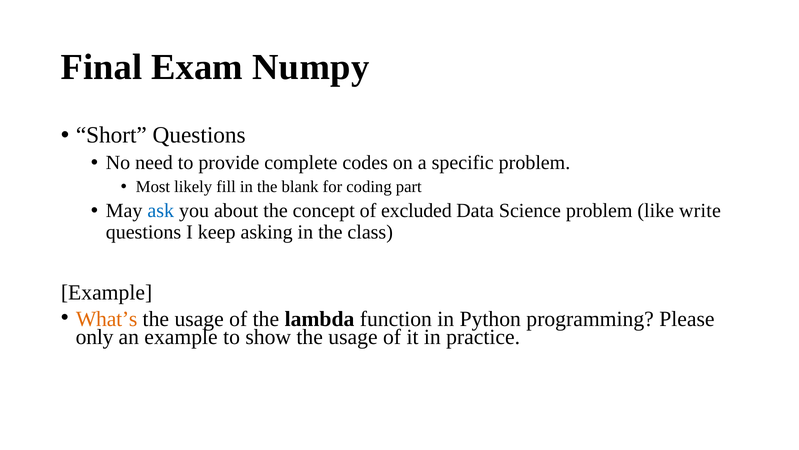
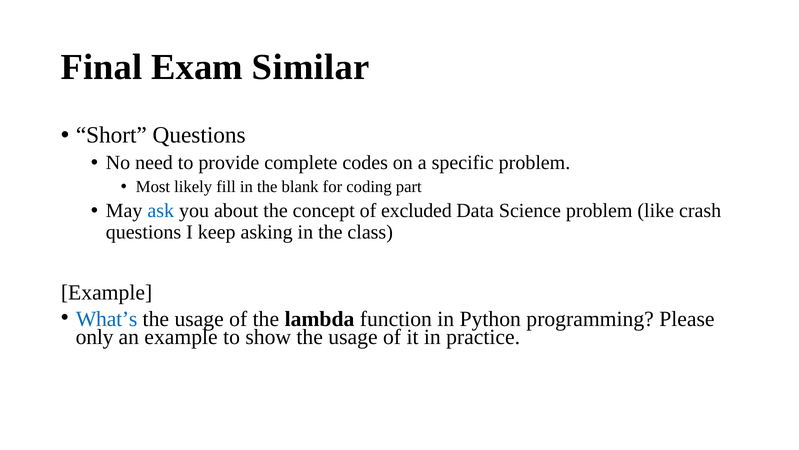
Numpy: Numpy -> Similar
write: write -> crash
What’s colour: orange -> blue
